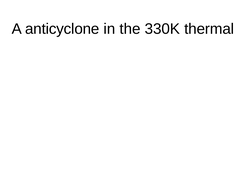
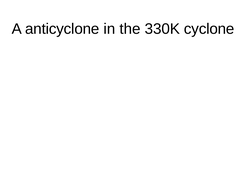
thermal: thermal -> cyclone
